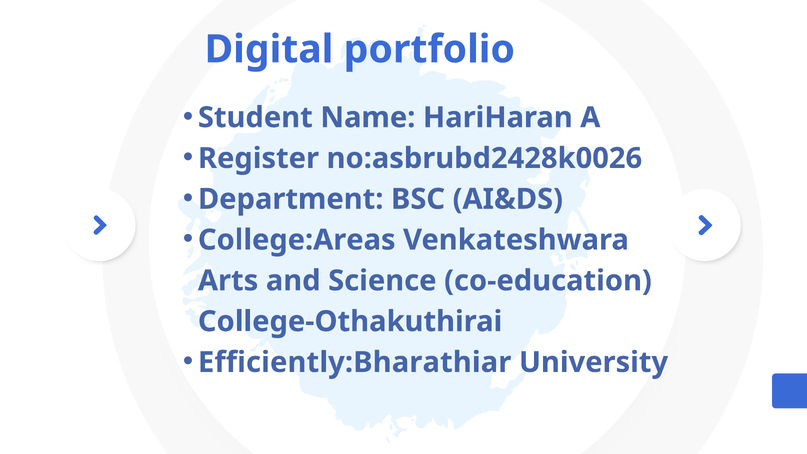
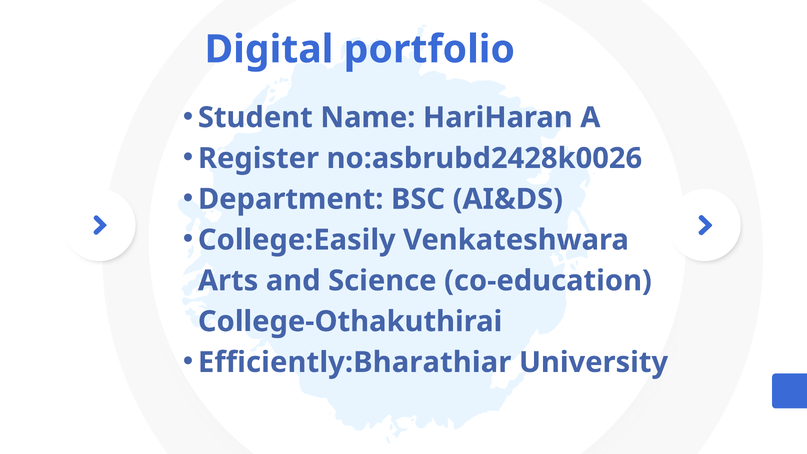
College:Areas: College:Areas -> College:Easily
